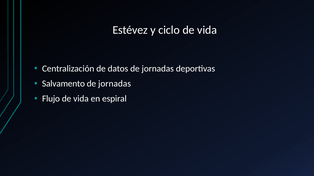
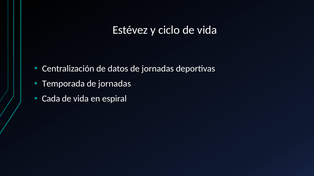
Salvamento: Salvamento -> Temporada
Flujo: Flujo -> Cada
